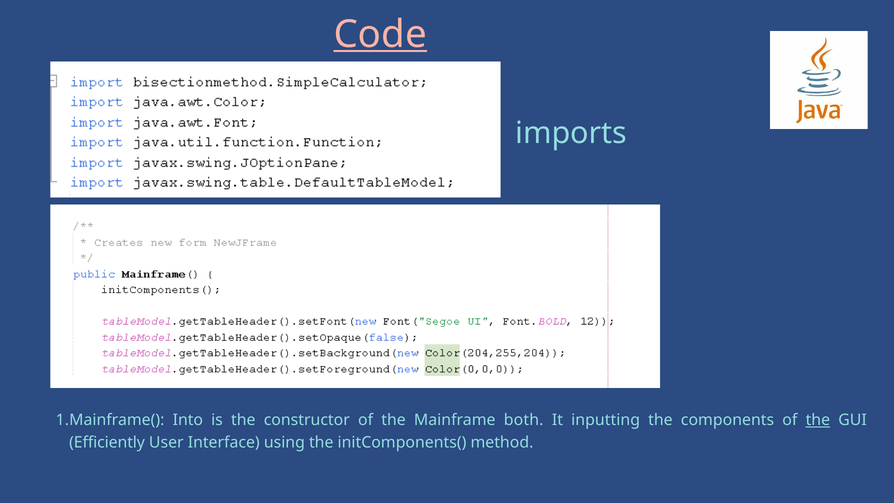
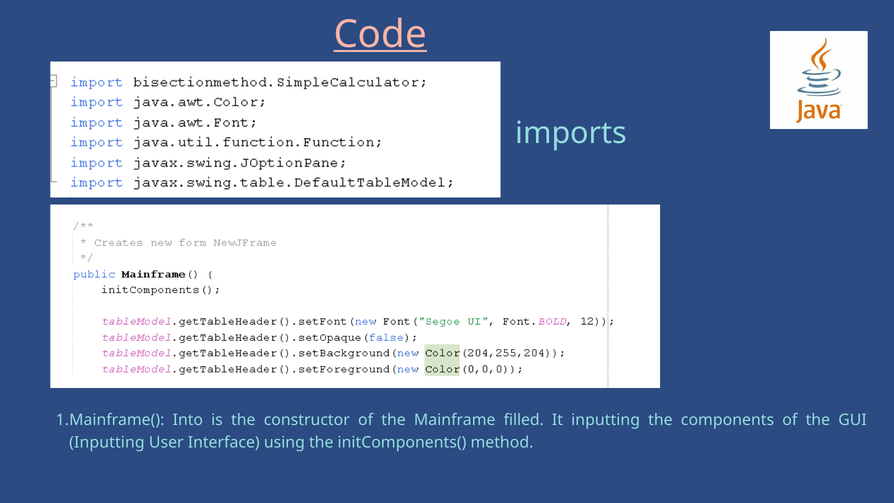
both: both -> filled
the at (818, 420) underline: present -> none
Efficiently at (107, 442): Efficiently -> Inputting
